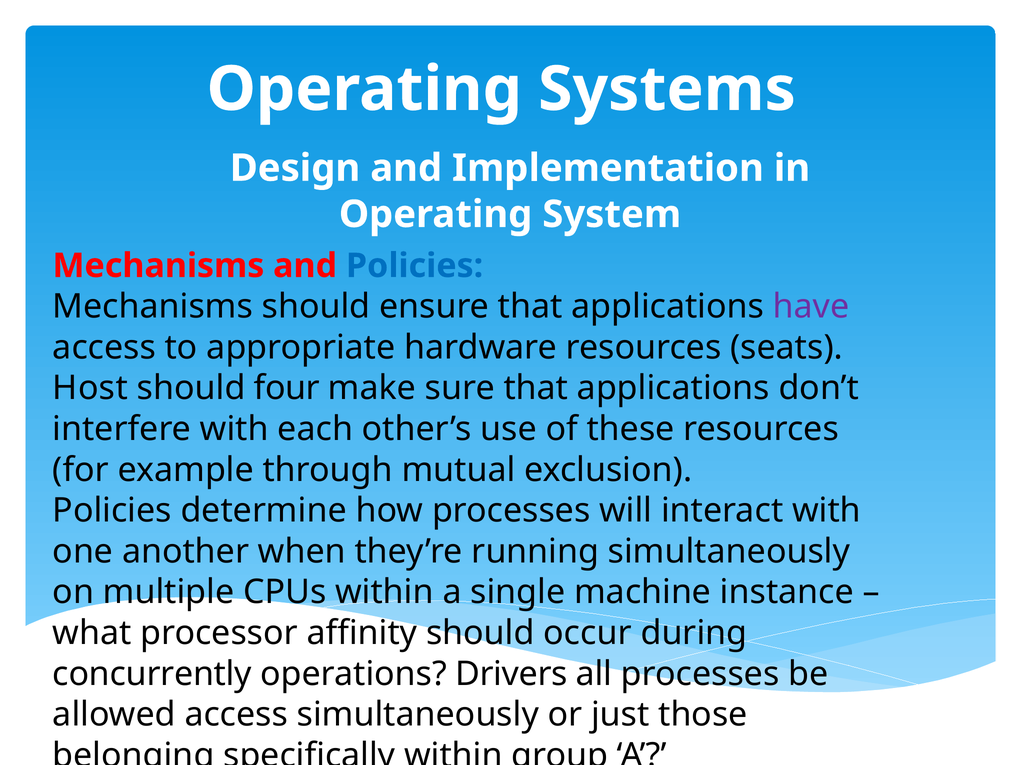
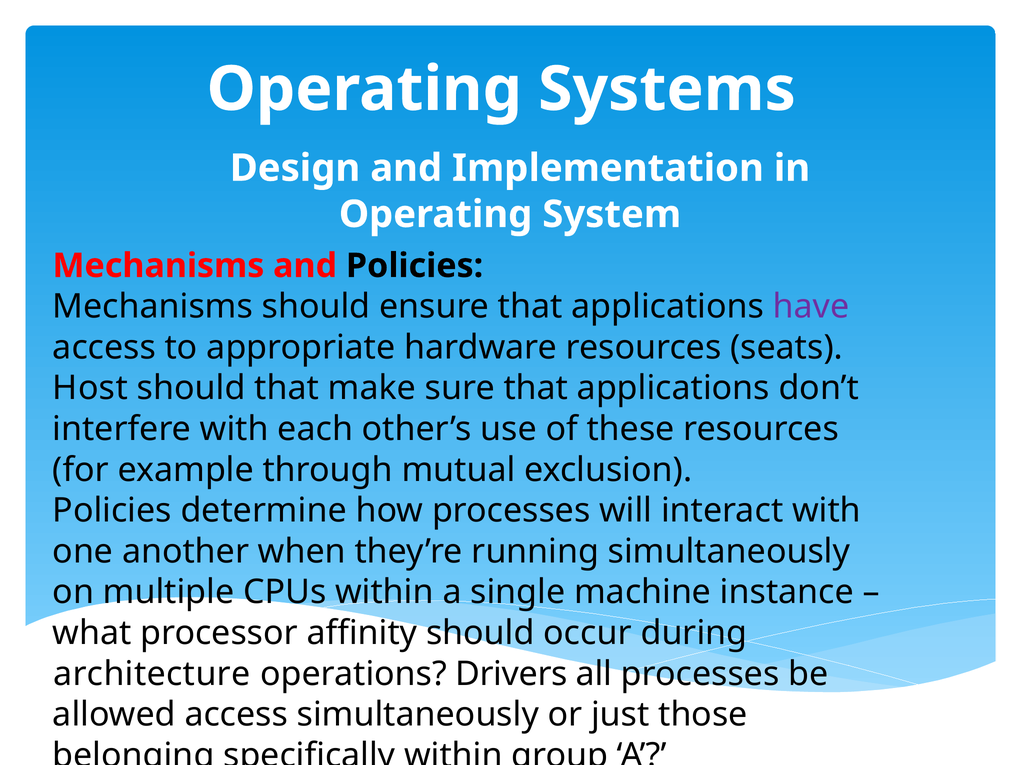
Policies at (415, 266) colour: blue -> black
should four: four -> that
concurrently: concurrently -> architecture
